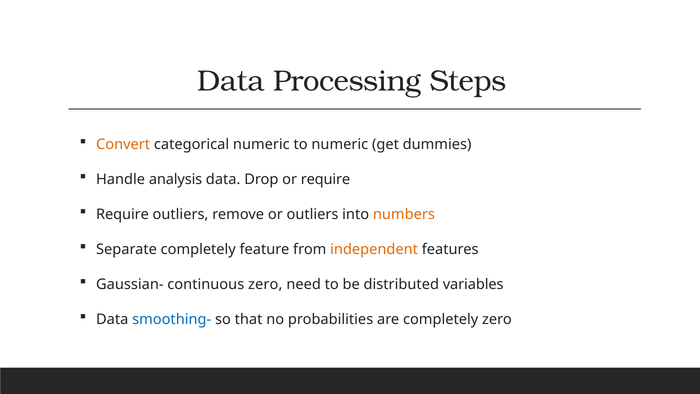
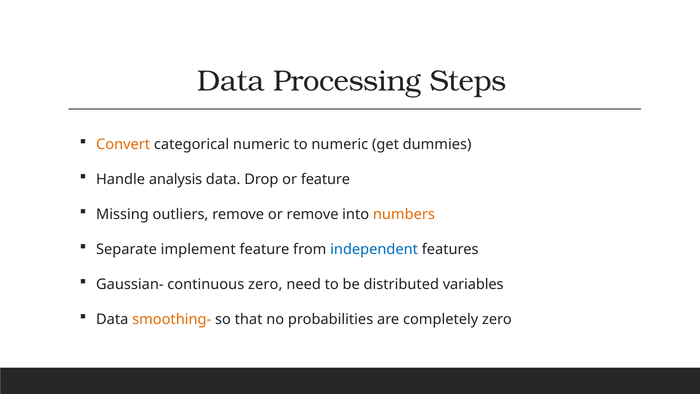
or require: require -> feature
Require at (122, 214): Require -> Missing
or outliers: outliers -> remove
Separate completely: completely -> implement
independent colour: orange -> blue
smoothing- colour: blue -> orange
